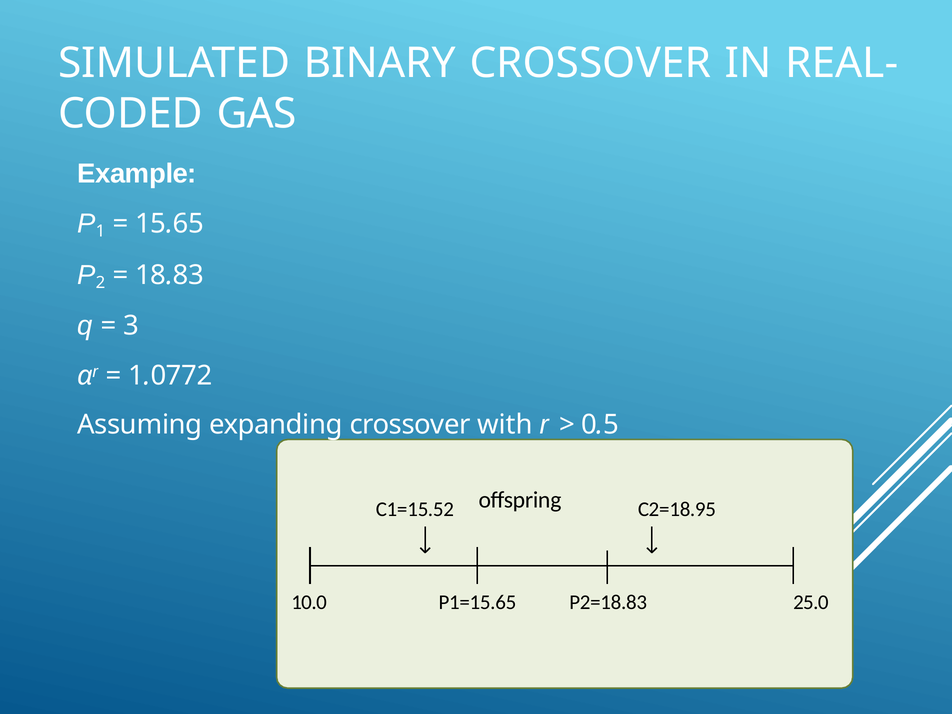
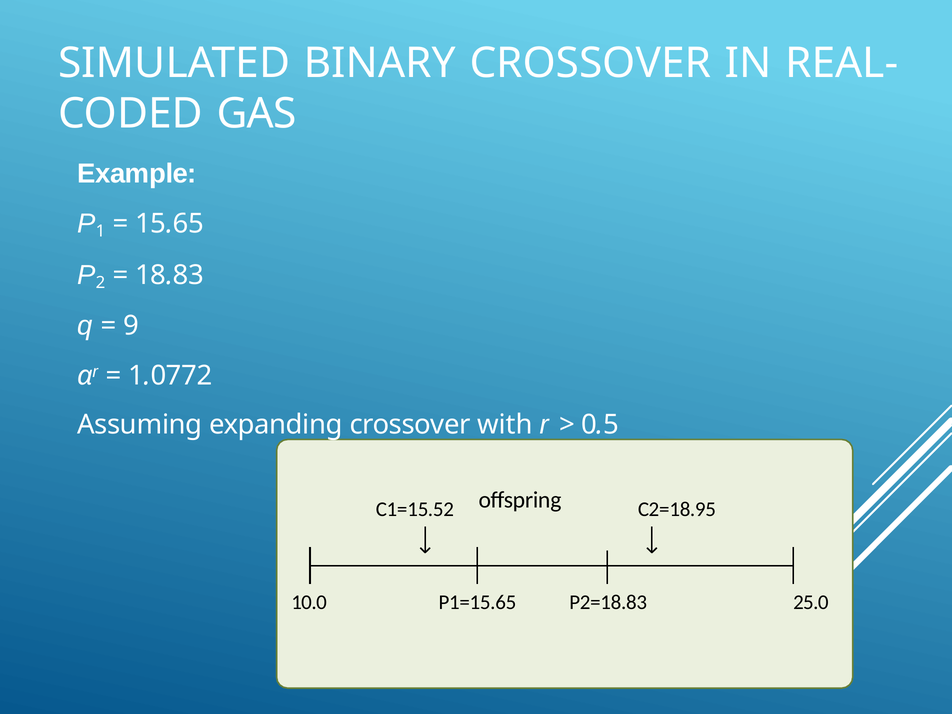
3: 3 -> 9
